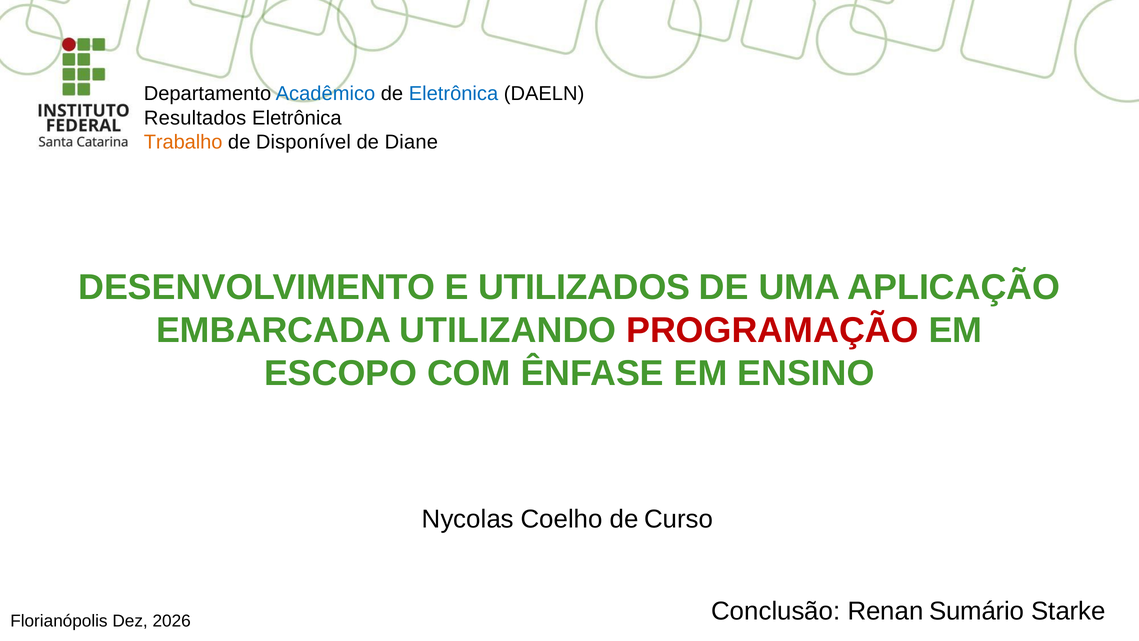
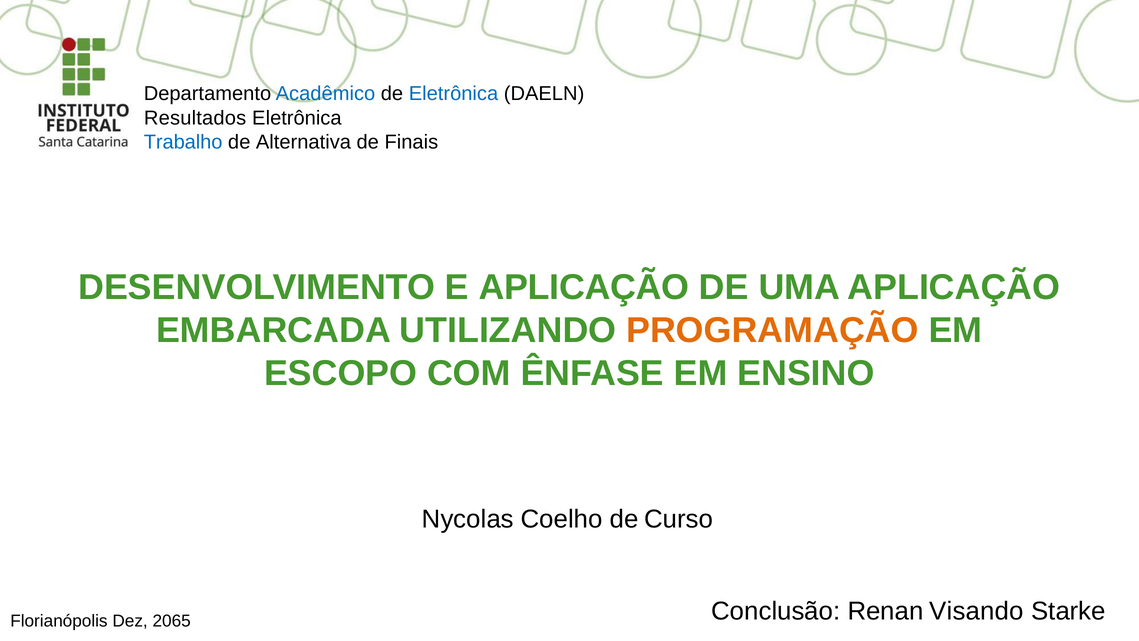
Trabalho colour: orange -> blue
Disponível: Disponível -> Alternativa
Diane: Diane -> Finais
E UTILIZADOS: UTILIZADOS -> APLICAÇÃO
PROGRAMAÇÃO colour: red -> orange
Sumário: Sumário -> Visando
2026: 2026 -> 2065
